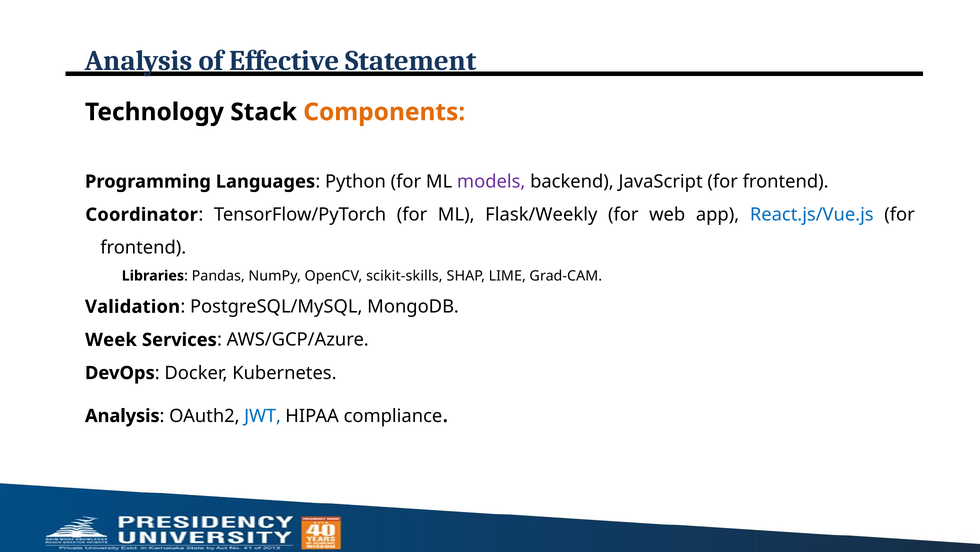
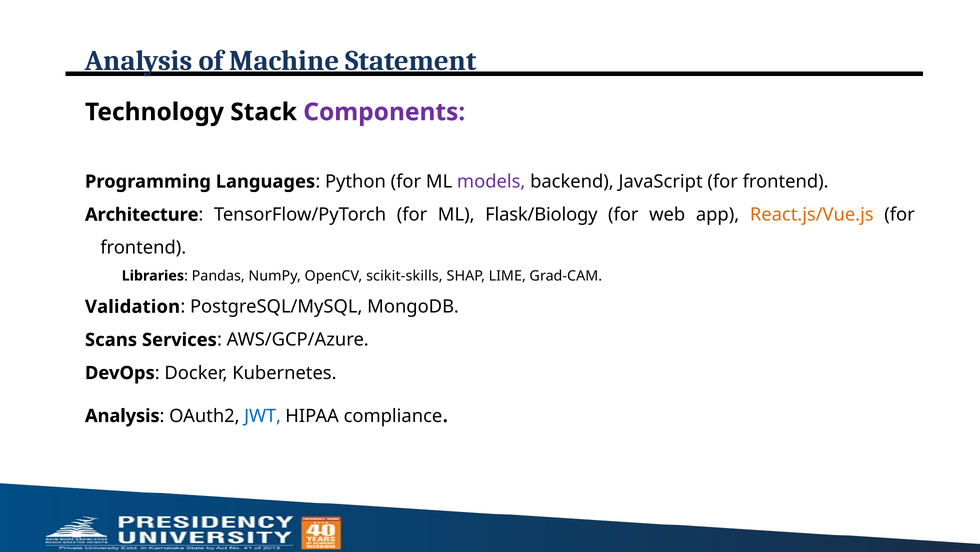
Effective: Effective -> Machine
Components colour: orange -> purple
Coordinator: Coordinator -> Architecture
Flask/Weekly: Flask/Weekly -> Flask/Biology
React.js/Vue.js colour: blue -> orange
Week: Week -> Scans
